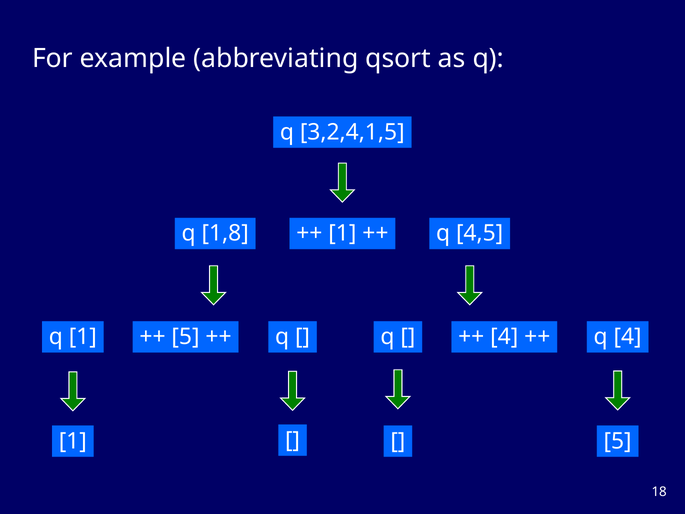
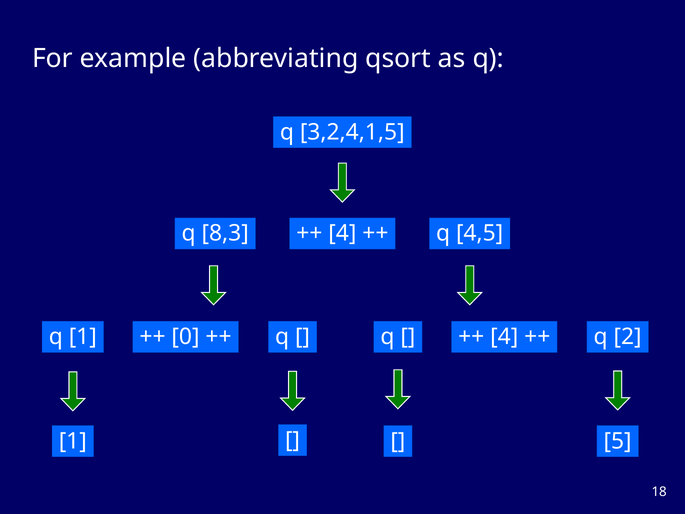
1,8: 1,8 -> 8,3
1 at (342, 233): 1 -> 4
5 at (186, 337): 5 -> 0
q 4: 4 -> 2
